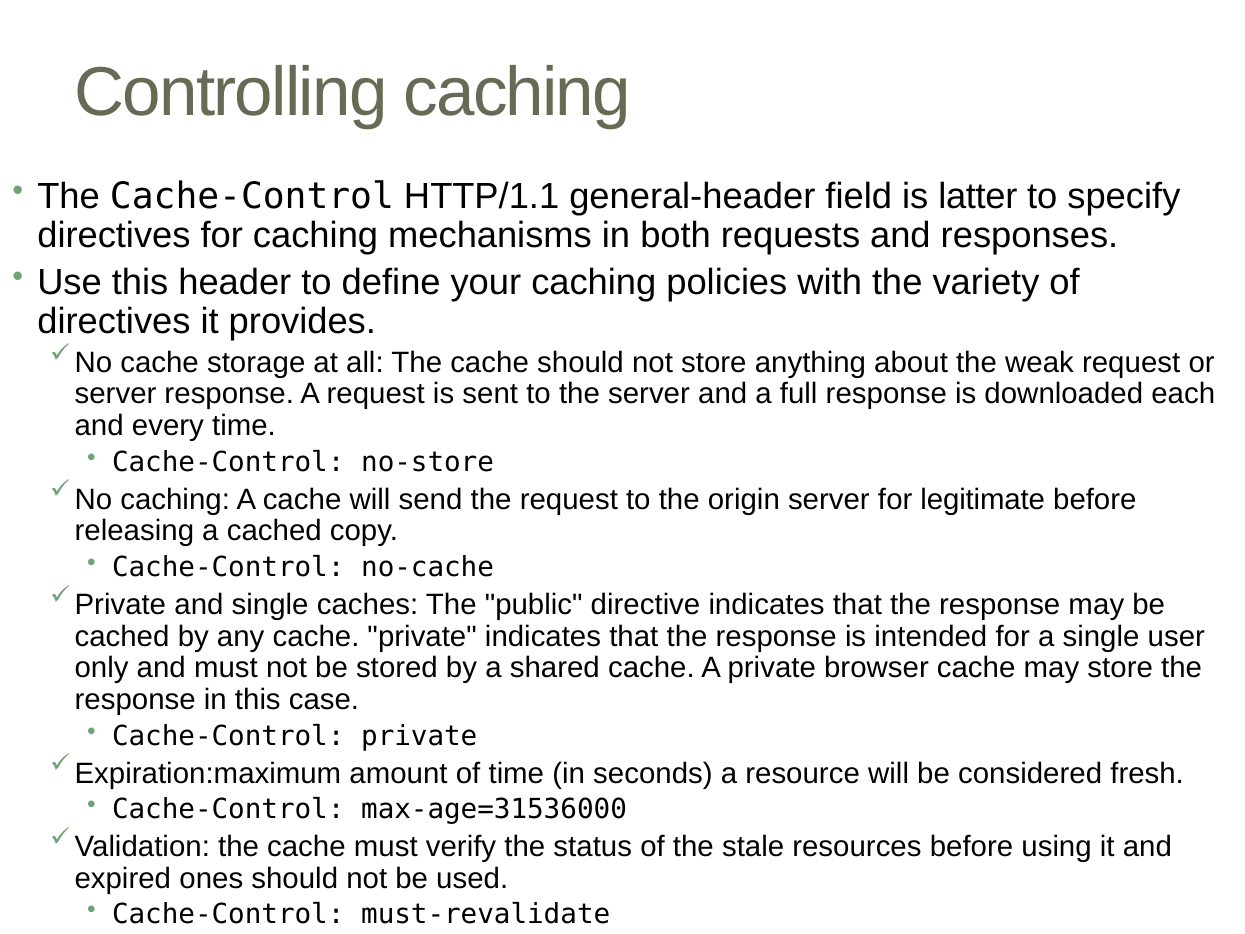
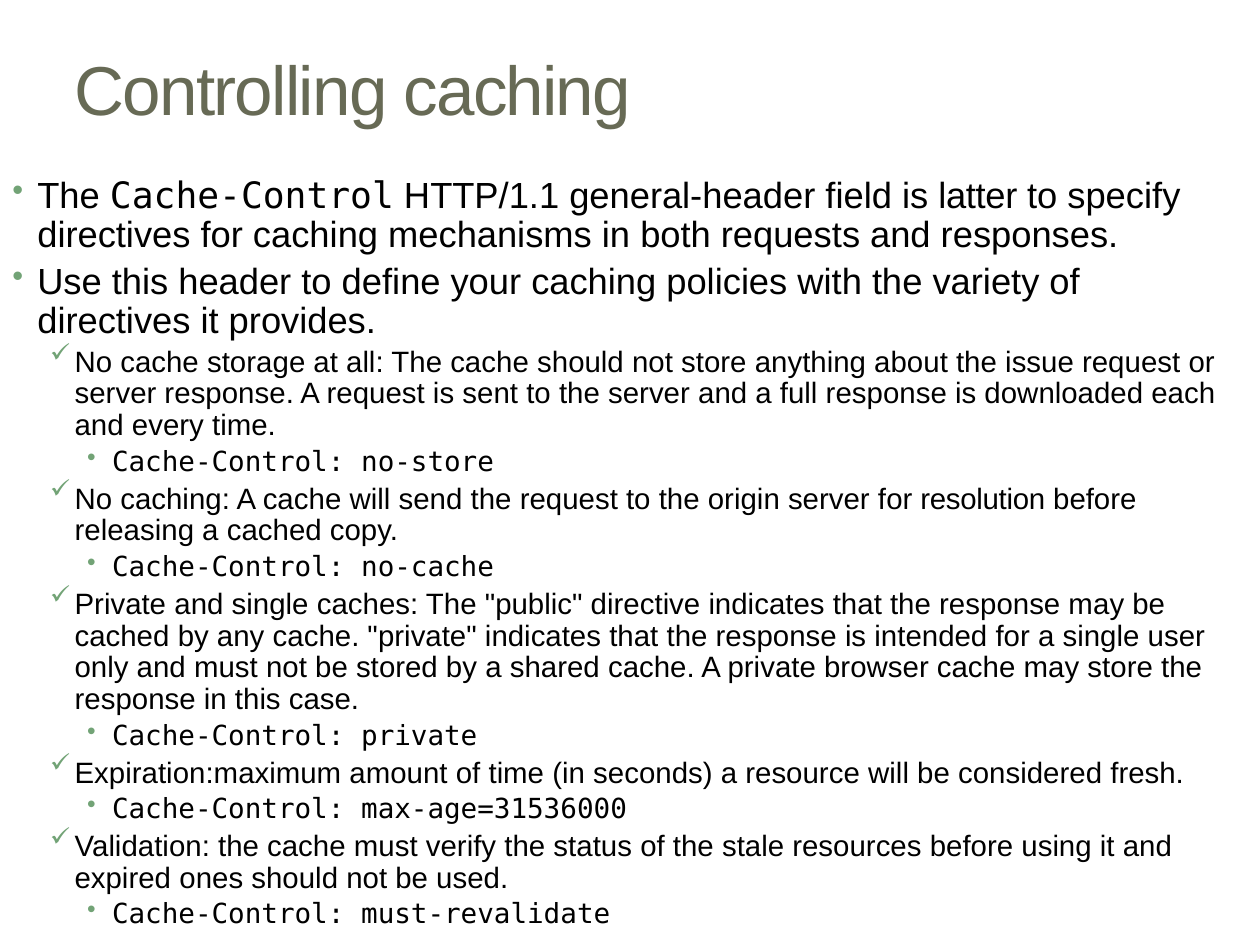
weak: weak -> issue
legitimate: legitimate -> resolution
